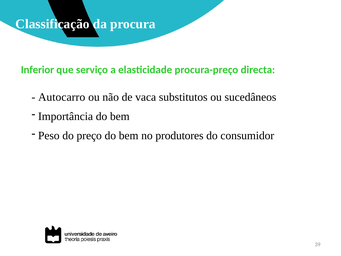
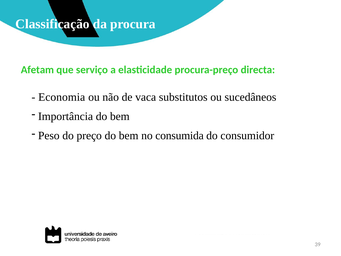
Inferior: Inferior -> Afetam
Autocarro: Autocarro -> Economia
produtores: produtores -> consumida
